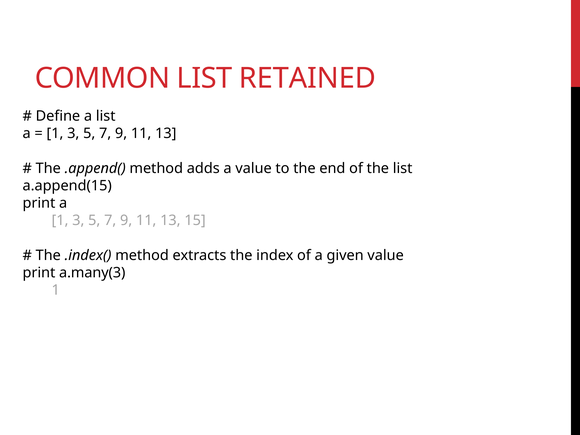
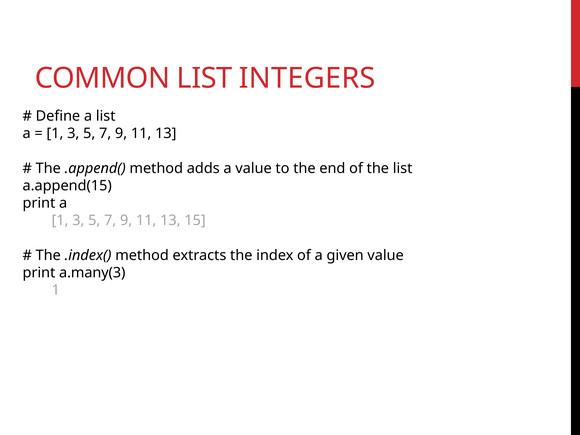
RETAINED: RETAINED -> INTEGERS
